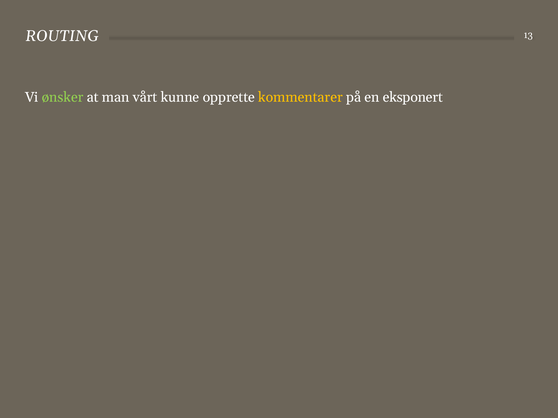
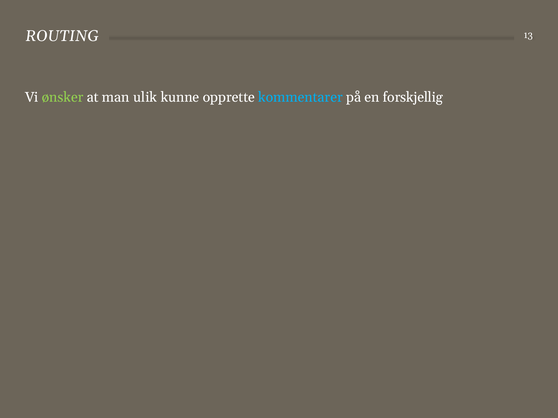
vårt: vårt -> ulik
kommentarer colour: yellow -> light blue
eksponert: eksponert -> forskjellig
